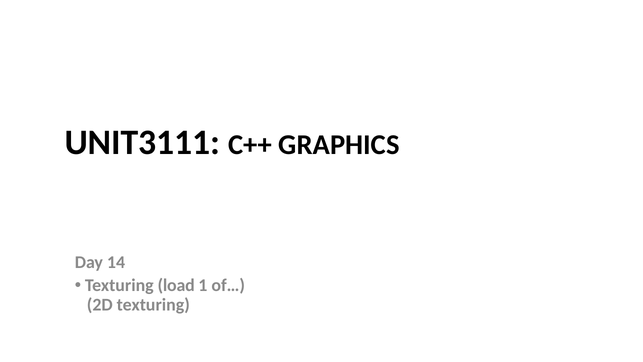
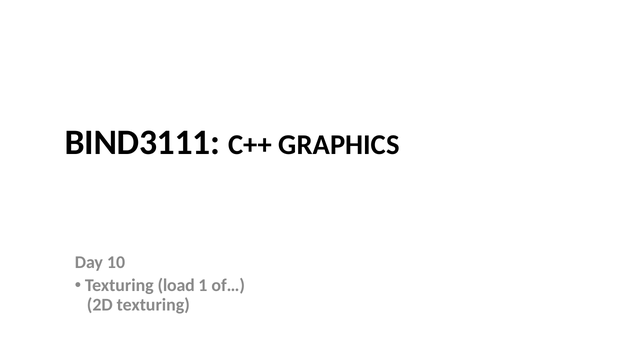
UNIT3111: UNIT3111 -> BIND3111
14: 14 -> 10
